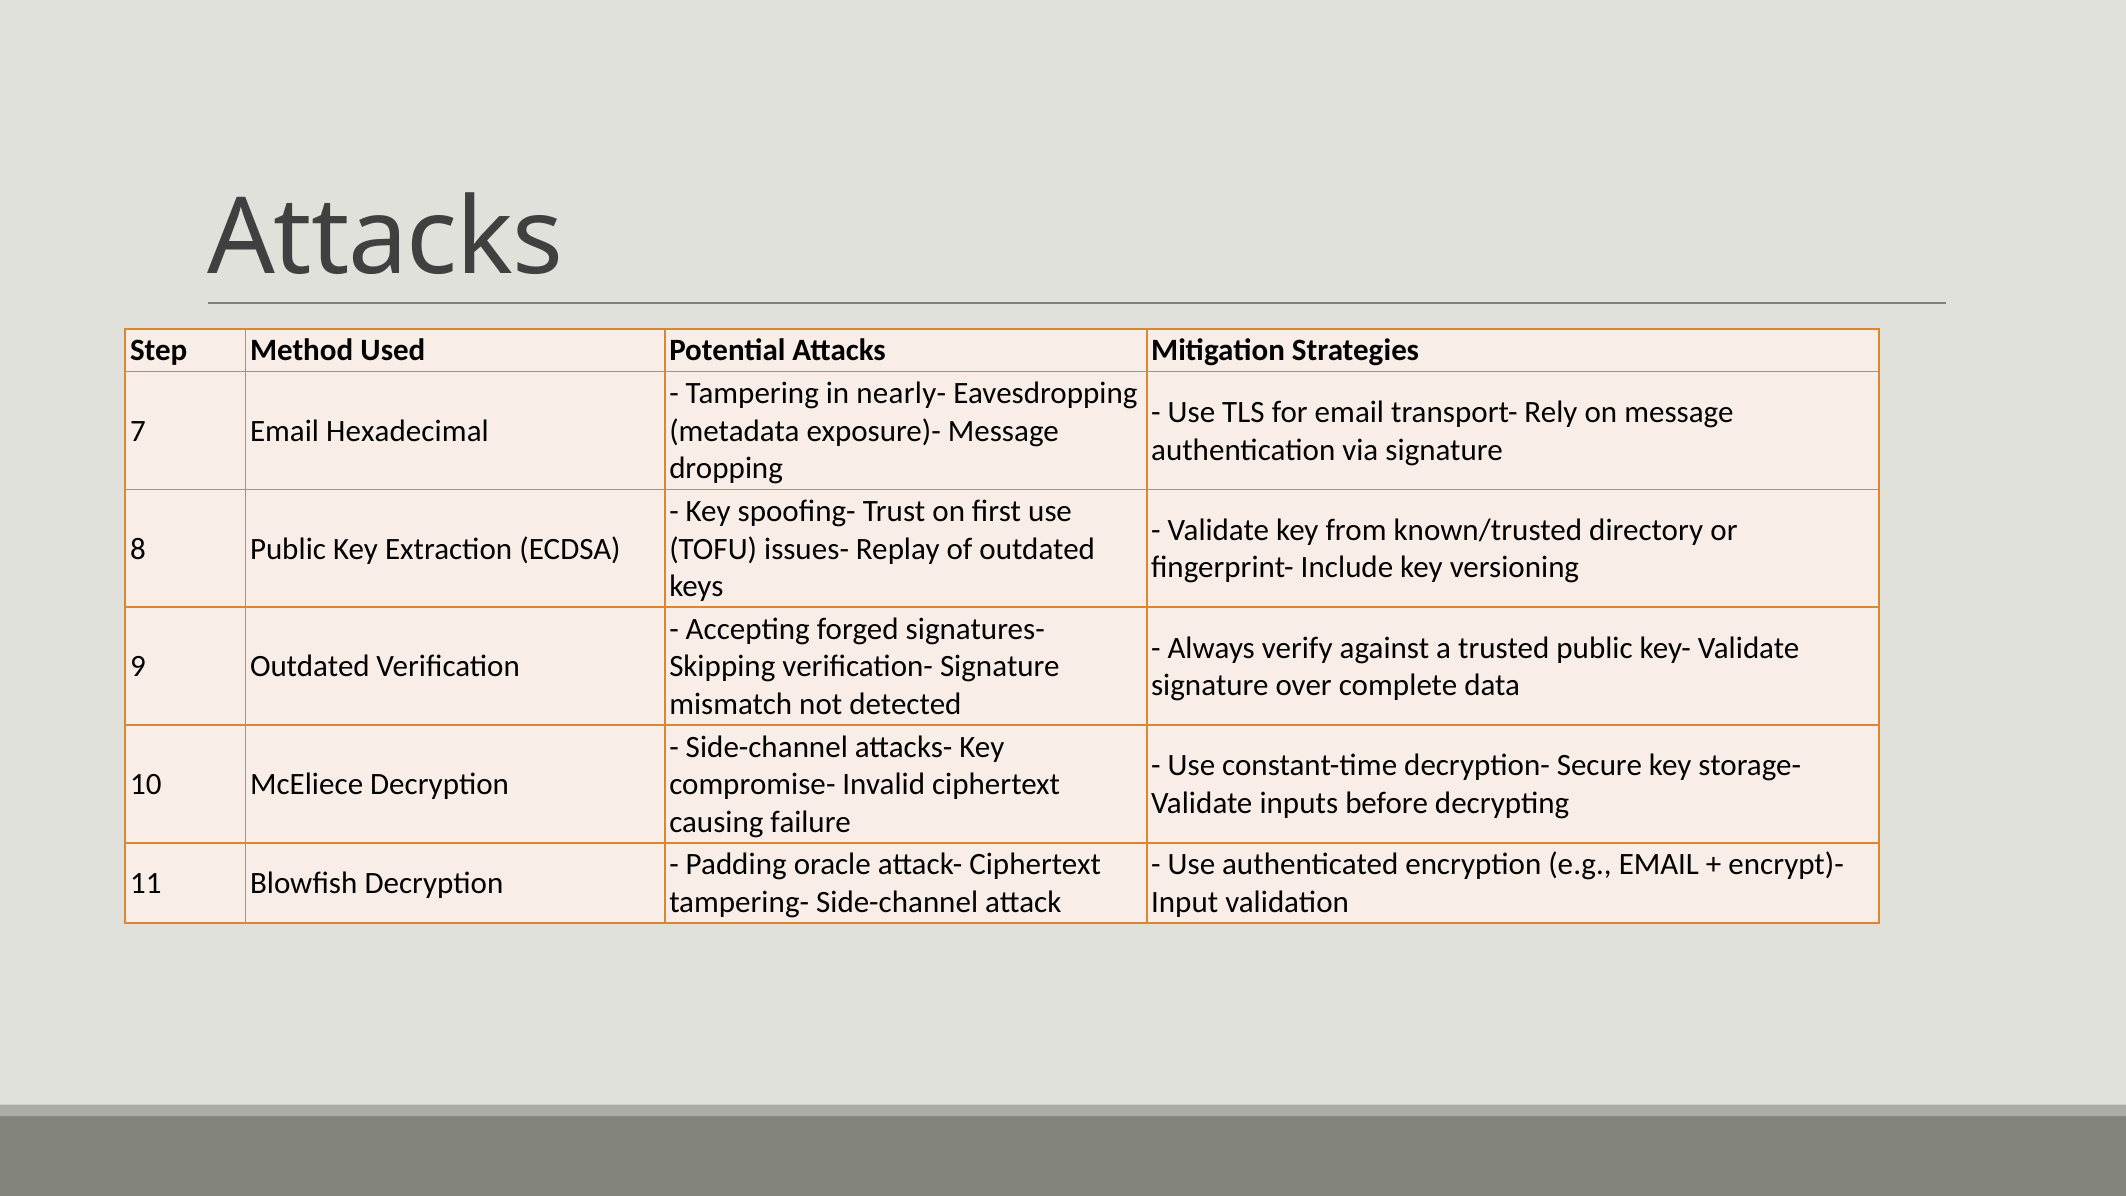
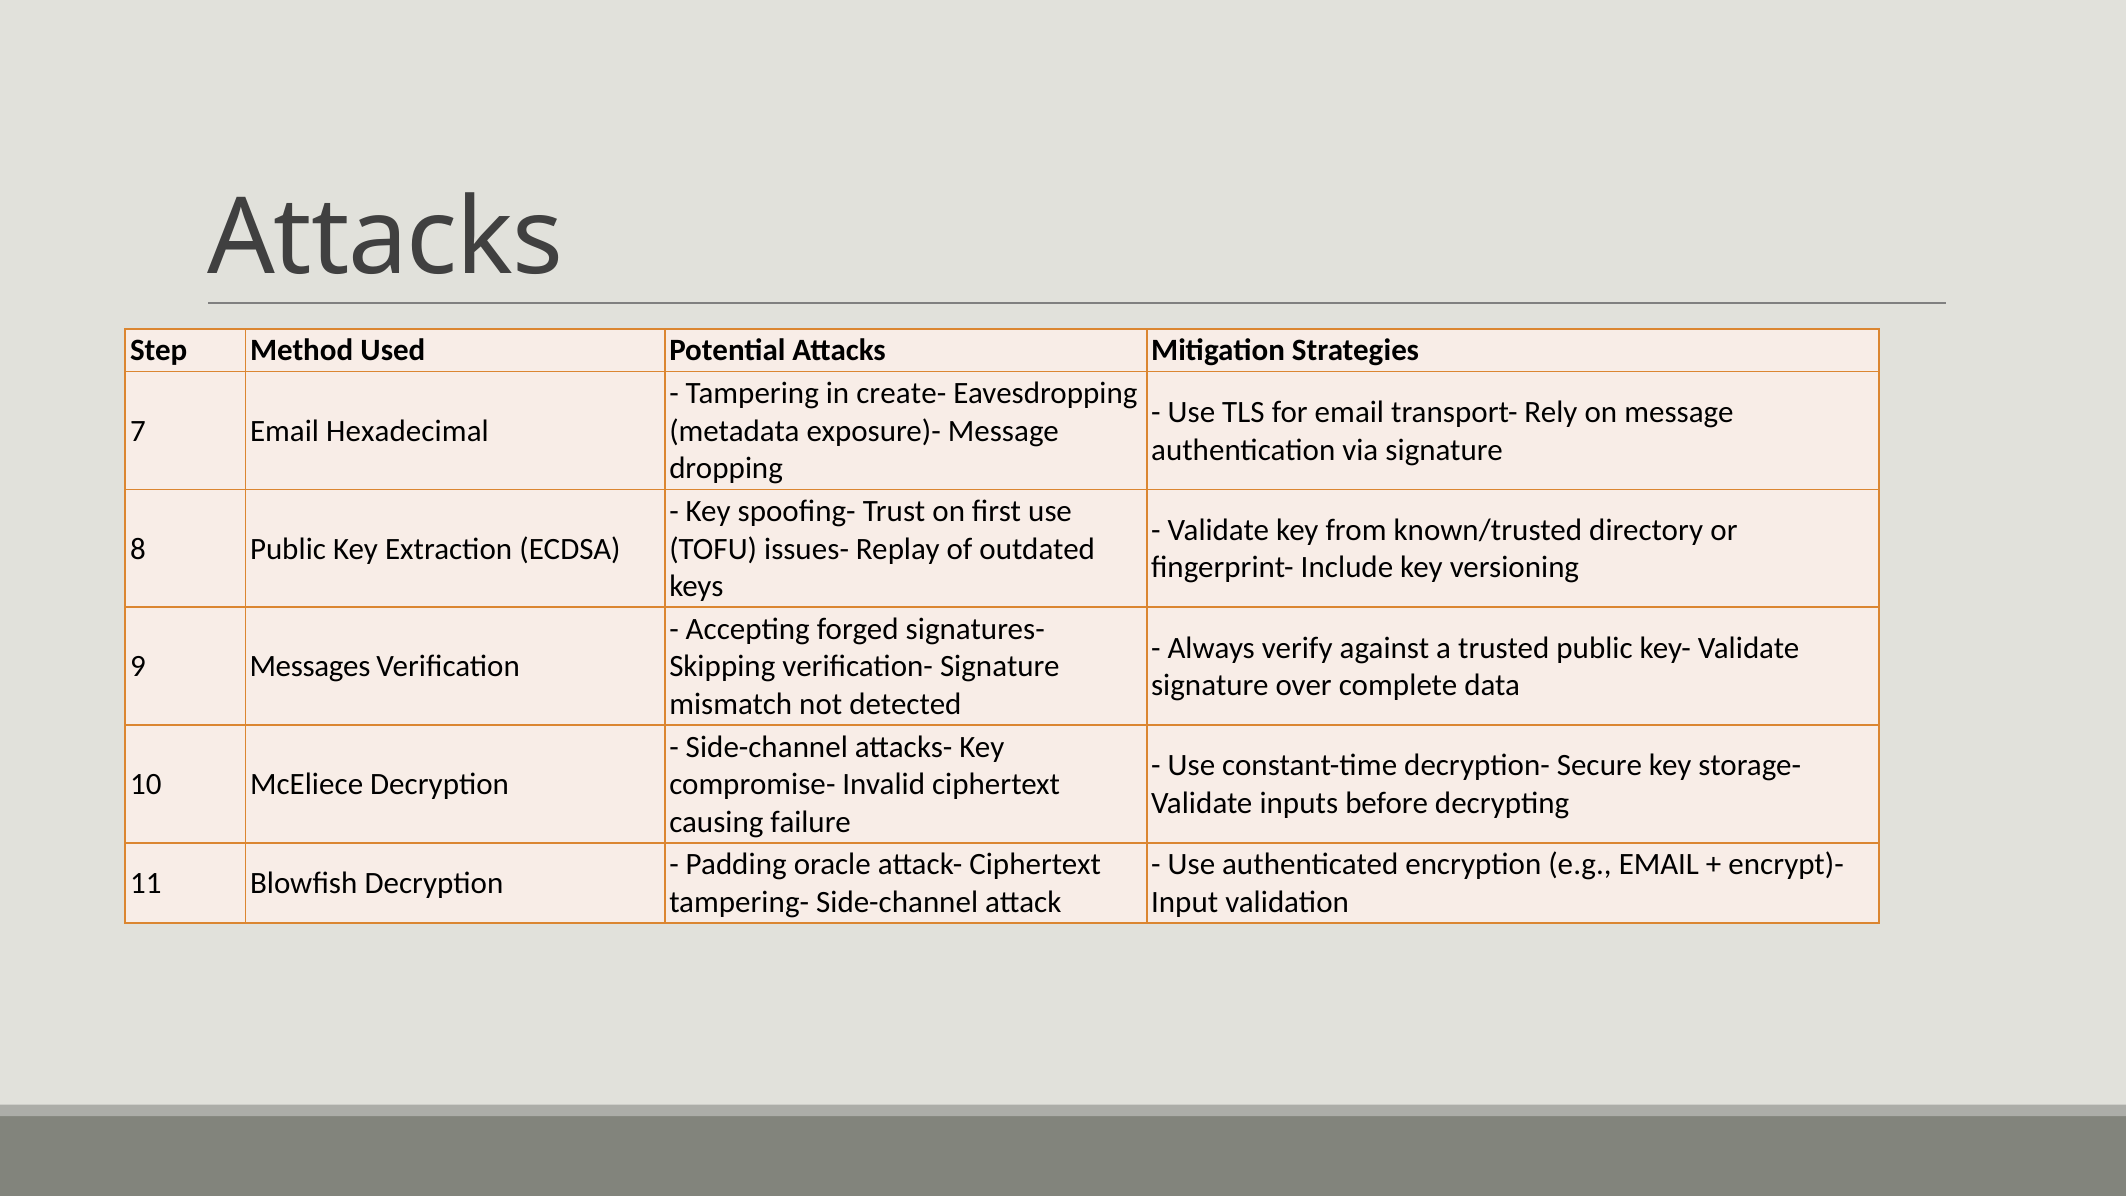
nearly-: nearly- -> create-
9 Outdated: Outdated -> Messages
